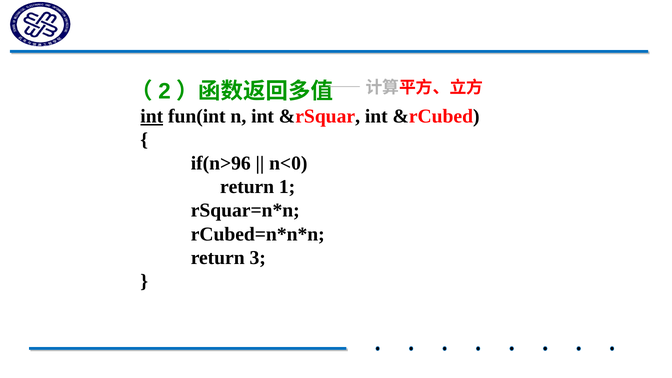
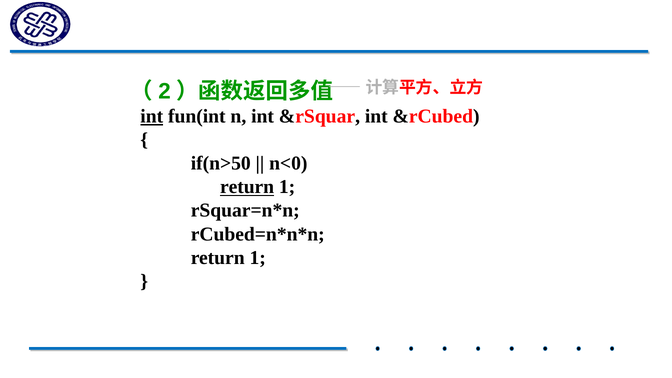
if(n>96: if(n>96 -> if(n>50
return at (247, 187) underline: none -> present
3 at (258, 258): 3 -> 1
